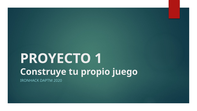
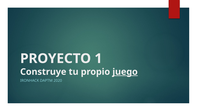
juego underline: none -> present
